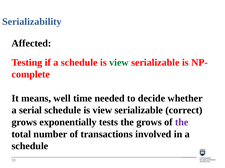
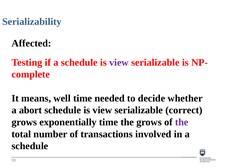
view at (119, 63) colour: green -> purple
serial: serial -> abort
exponentially tests: tests -> time
